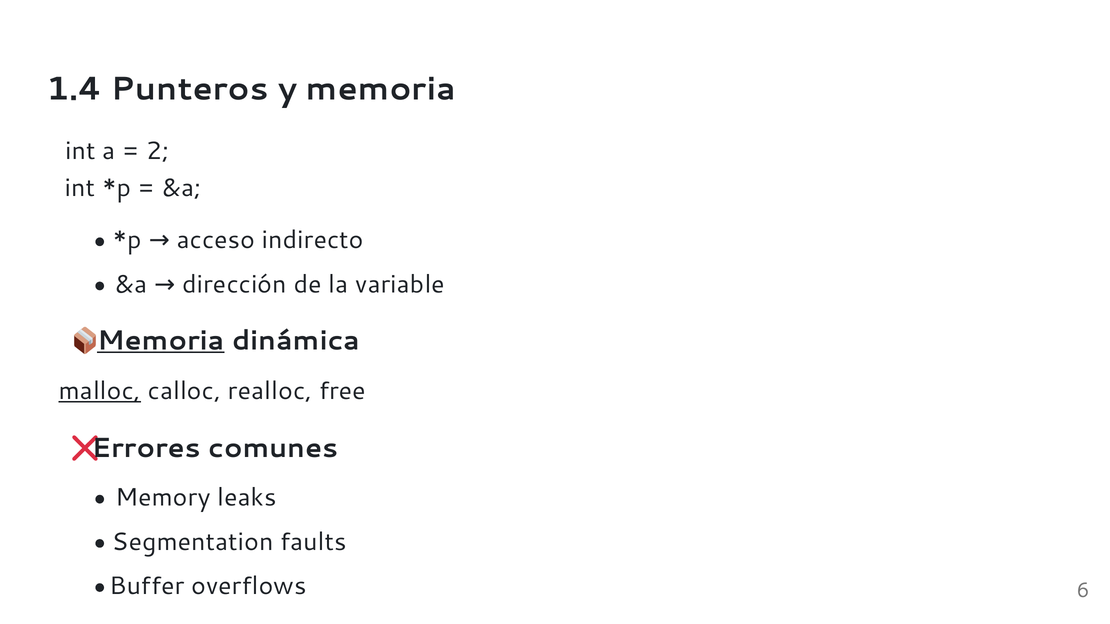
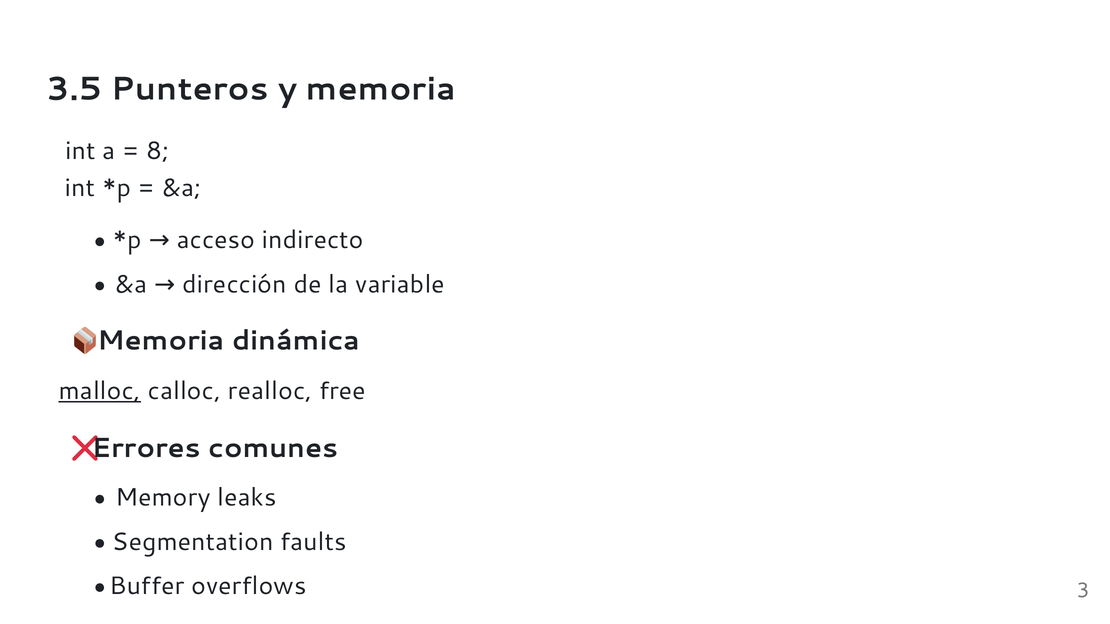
1.4: 1.4 -> 3.5
2: 2 -> 8
Memoria at (161, 341) underline: present -> none
6: 6 -> 3
